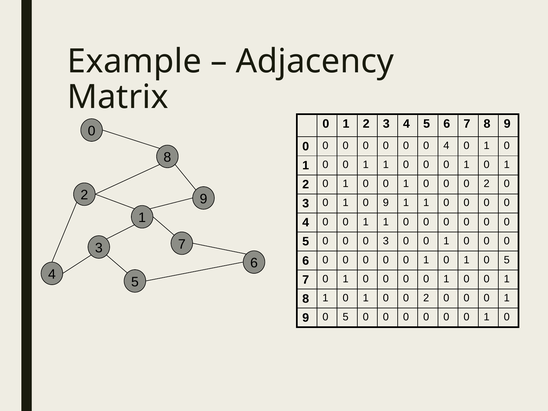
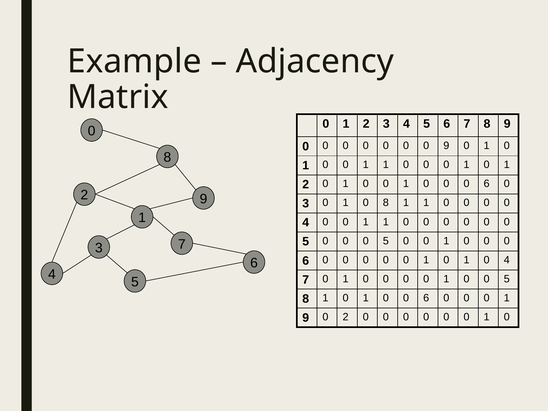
4 at (446, 146): 4 -> 9
2 at (487, 184): 2 -> 6
0 9: 9 -> 8
3 at (386, 241): 3 -> 5
1 0 5: 5 -> 4
1 at (507, 279): 1 -> 5
1 0 0 2: 2 -> 6
9 0 5: 5 -> 2
